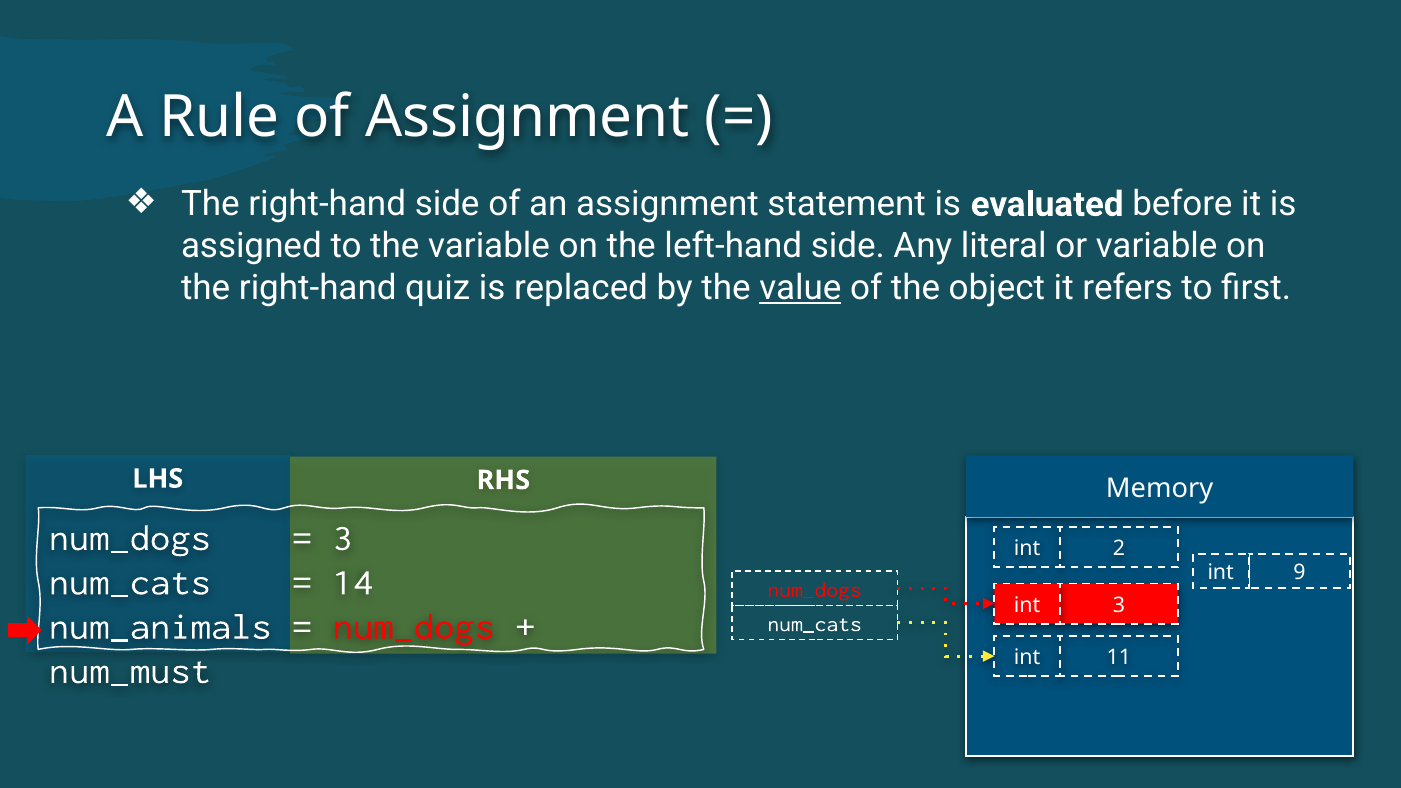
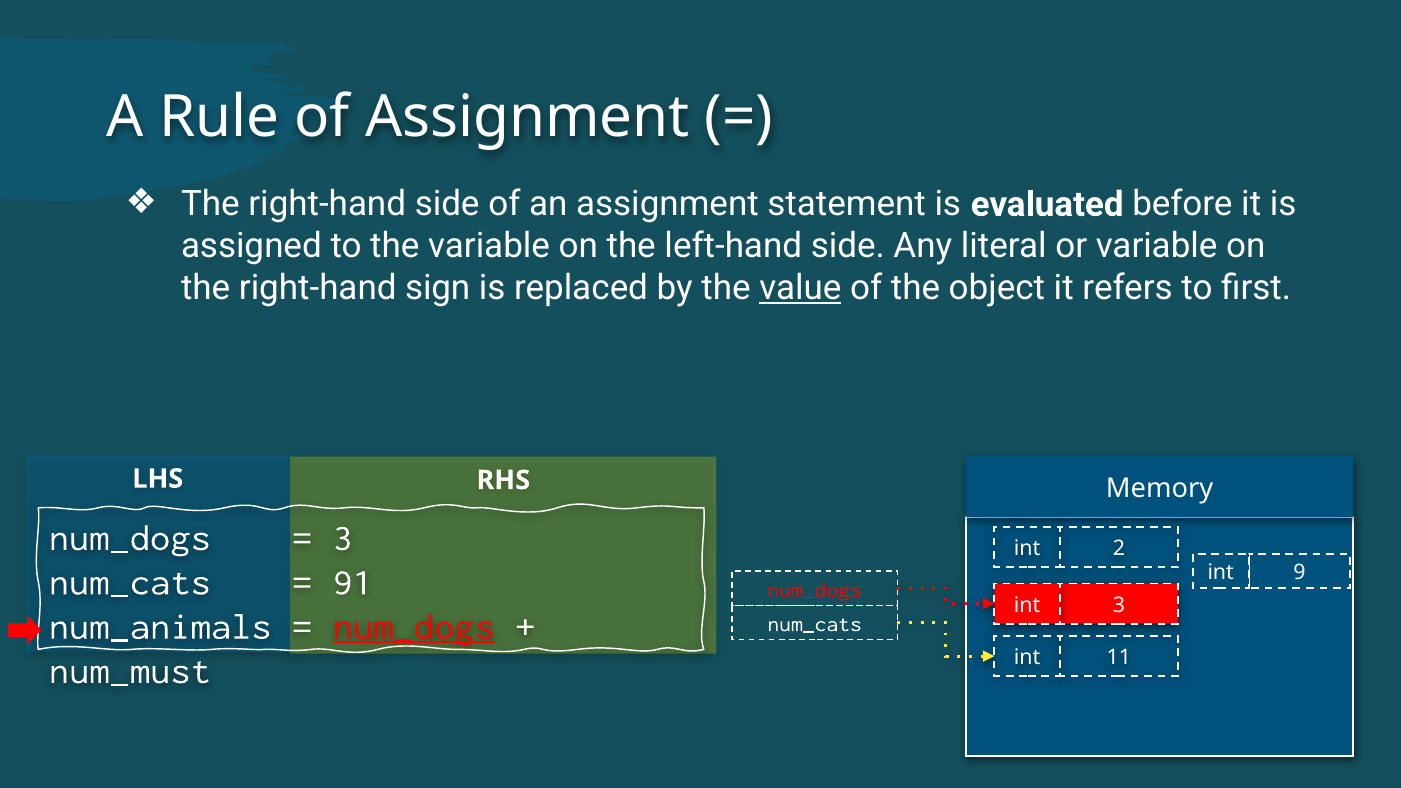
quiz: quiz -> sign
14: 14 -> 91
num_dogs at (414, 627) underline: none -> present
